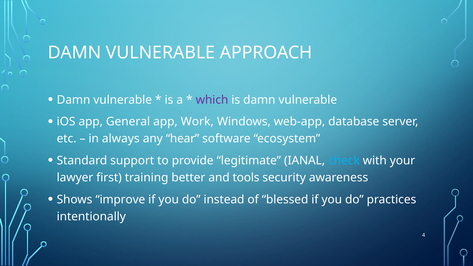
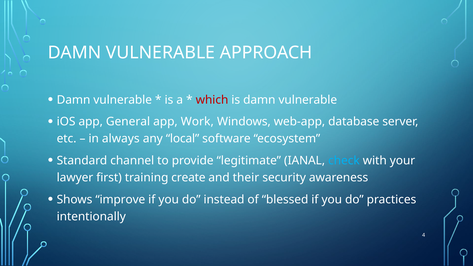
which colour: purple -> red
hear: hear -> local
support: support -> channel
better: better -> create
tools: tools -> their
